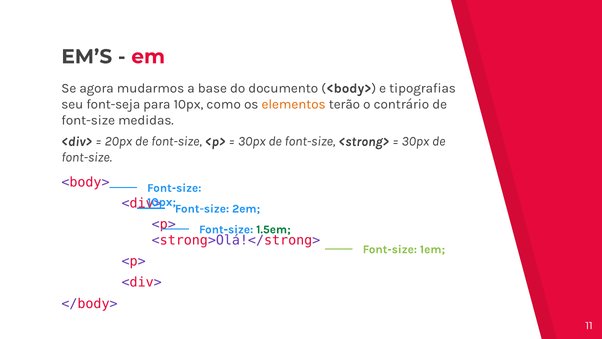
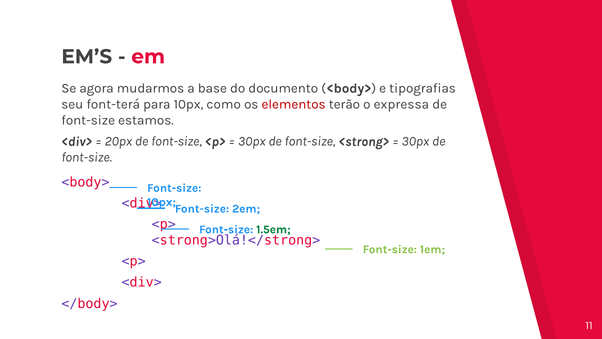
font-seja: font-seja -> font-terá
elementos colour: orange -> red
contrário: contrário -> expressa
medidas: medidas -> estamos
